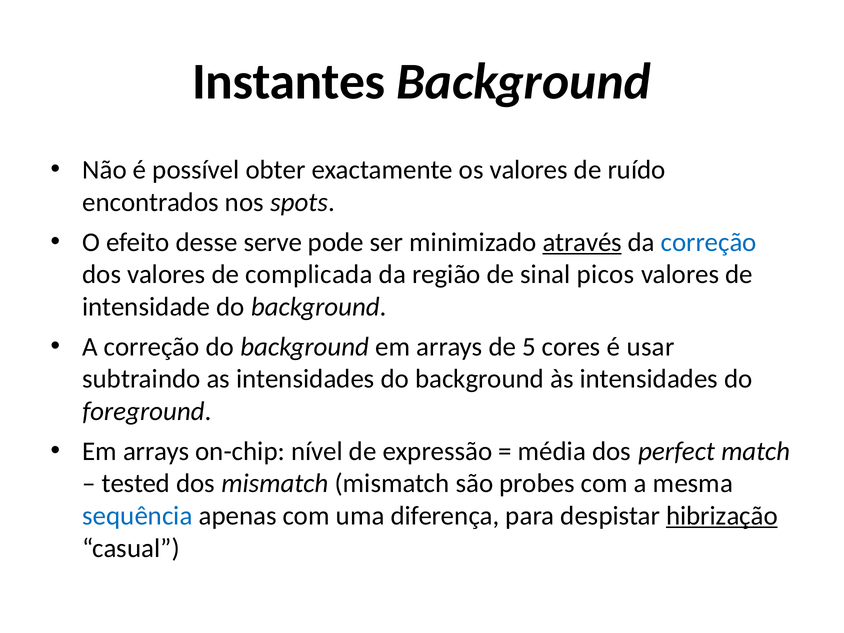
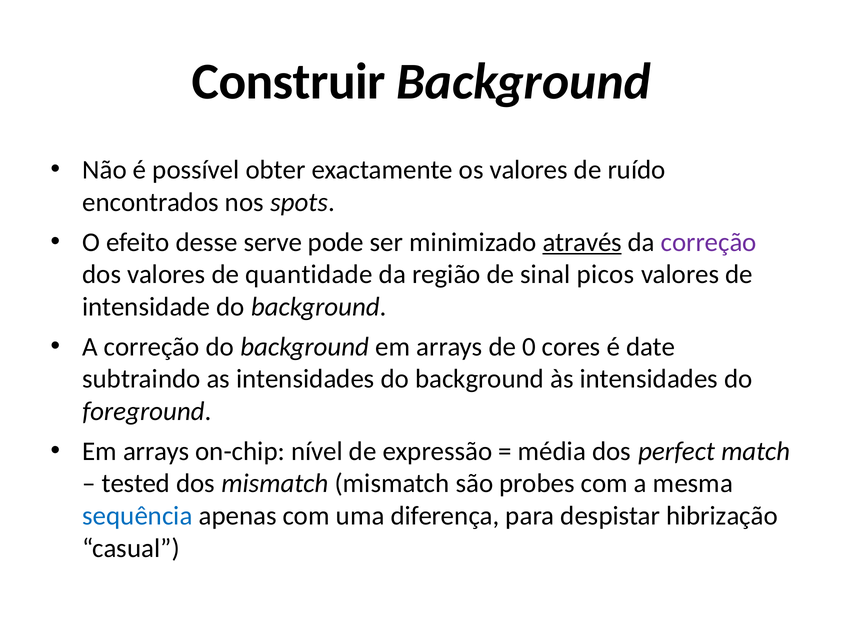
Instantes: Instantes -> Construir
correção at (709, 242) colour: blue -> purple
complicada: complicada -> quantidade
5: 5 -> 0
usar: usar -> date
hibrização underline: present -> none
